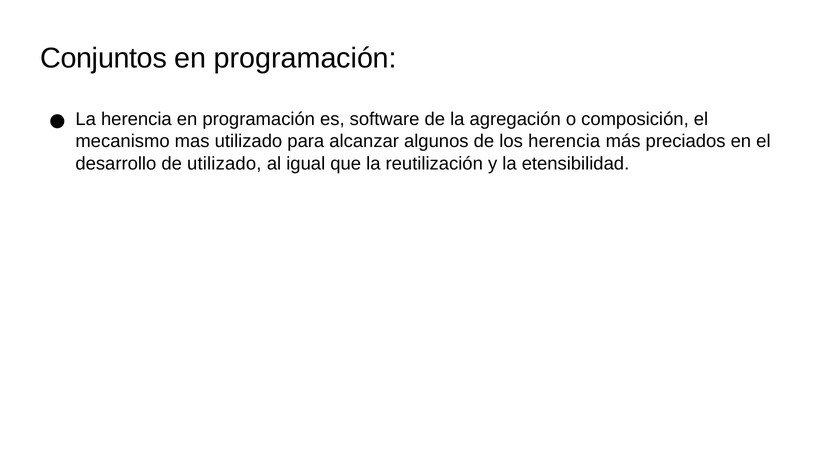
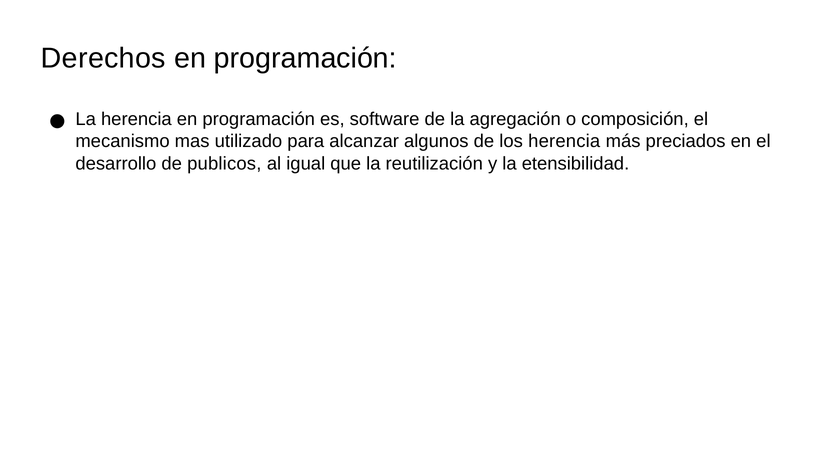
Conjuntos: Conjuntos -> Derechos
de utilizado: utilizado -> publicos
